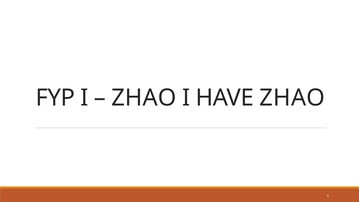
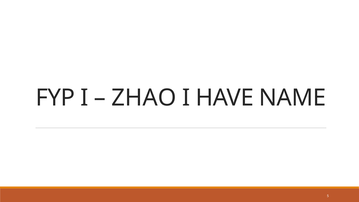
HAVE ZHAO: ZHAO -> NAME
